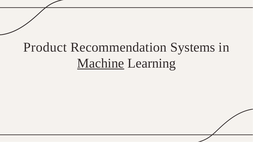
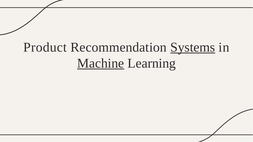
Systems underline: none -> present
